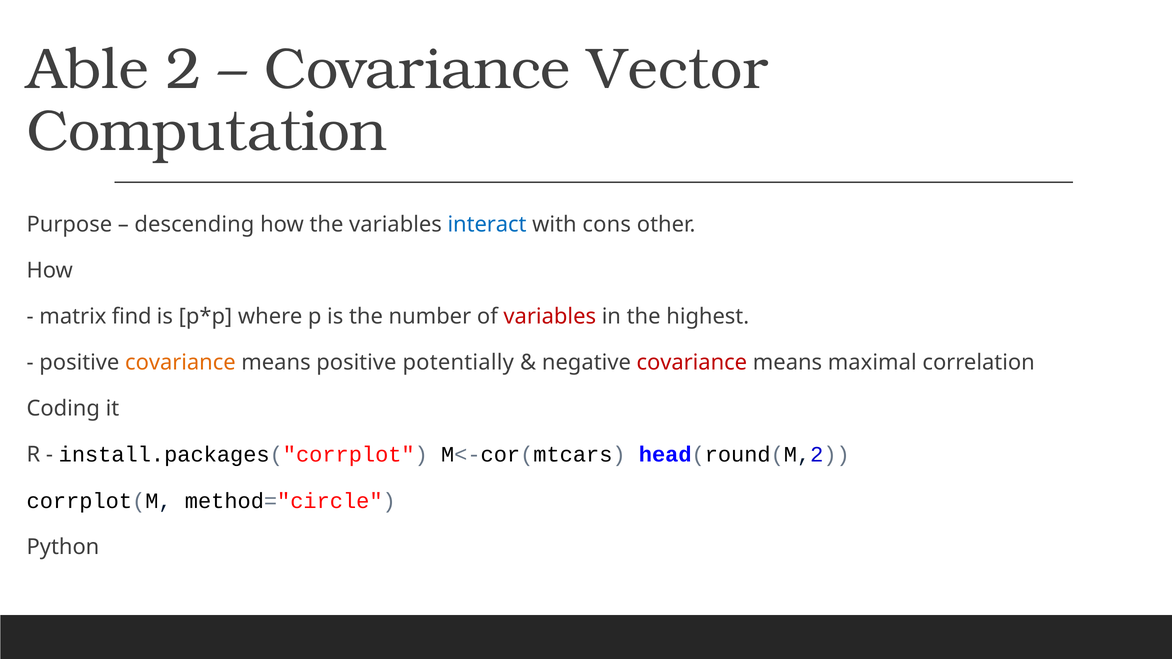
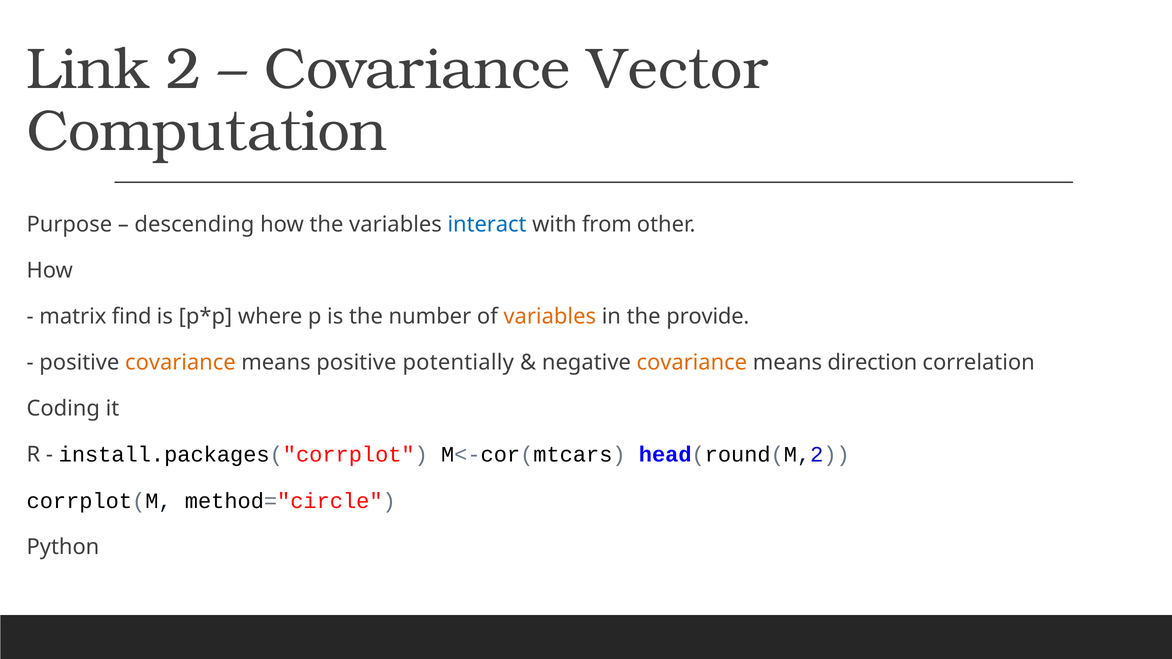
Able: Able -> Link
cons: cons -> from
variables at (550, 317) colour: red -> orange
highest: highest -> provide
covariance at (692, 363) colour: red -> orange
maximal: maximal -> direction
